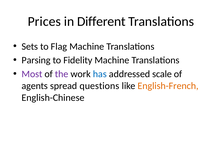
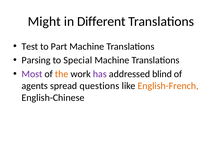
Prices: Prices -> Might
Sets: Sets -> Test
Flag: Flag -> Part
Fidelity: Fidelity -> Special
the colour: purple -> orange
has colour: blue -> purple
scale: scale -> blind
